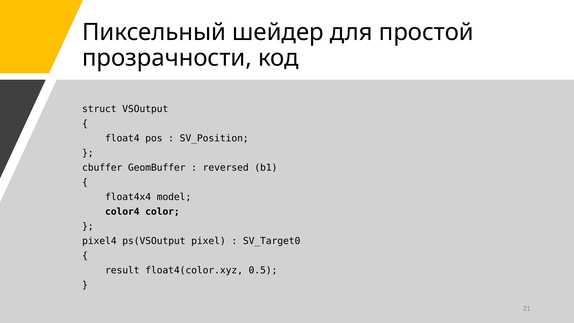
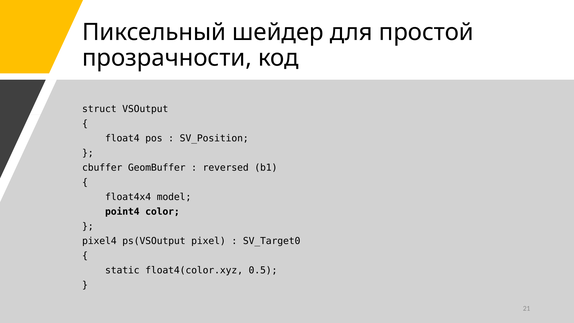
color4: color4 -> point4
result: result -> static
